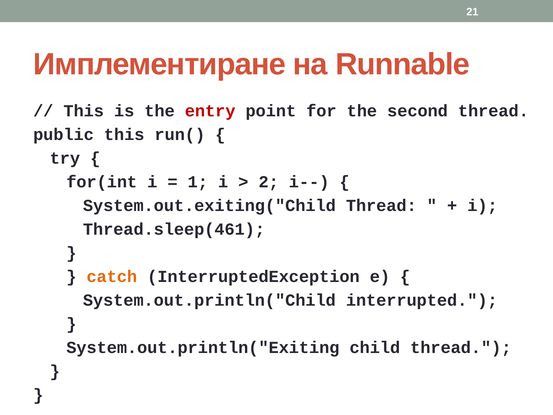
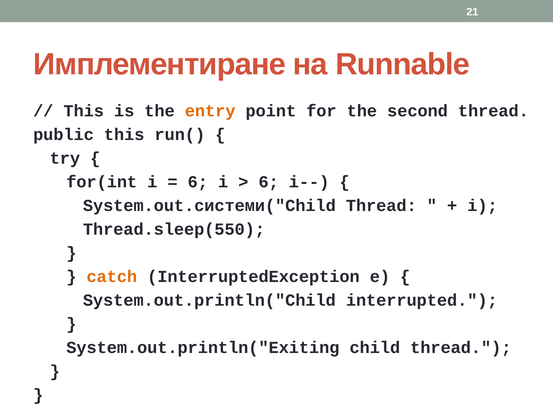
entry colour: red -> orange
1 at (198, 182): 1 -> 6
2 at (269, 182): 2 -> 6
System.out.exiting("Child: System.out.exiting("Child -> System.out.системи("Child
Thread.sleep(461: Thread.sleep(461 -> Thread.sleep(550
